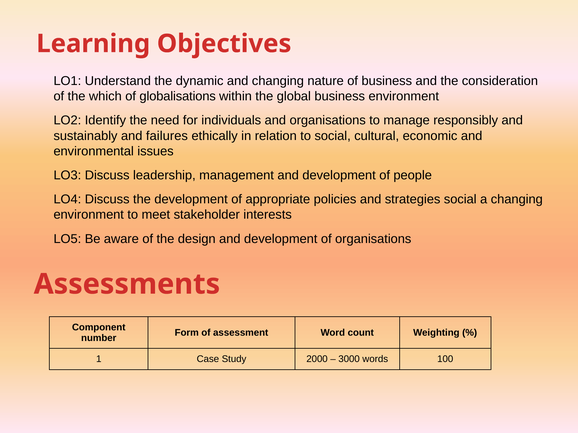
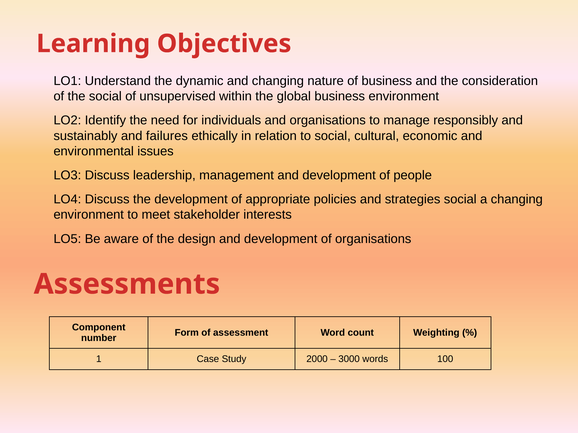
the which: which -> social
globalisations: globalisations -> unsupervised
